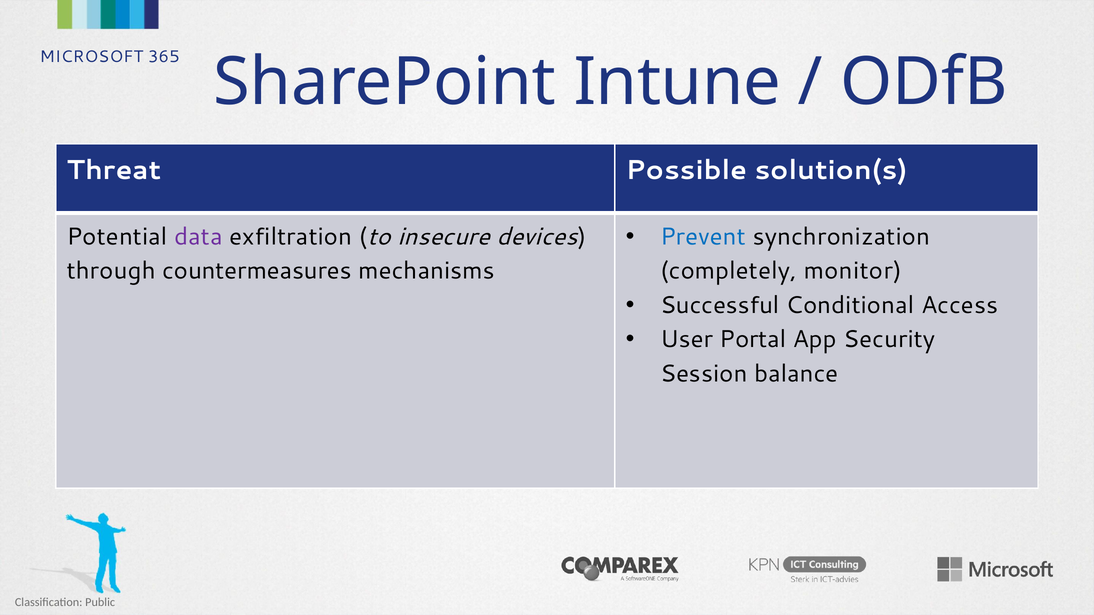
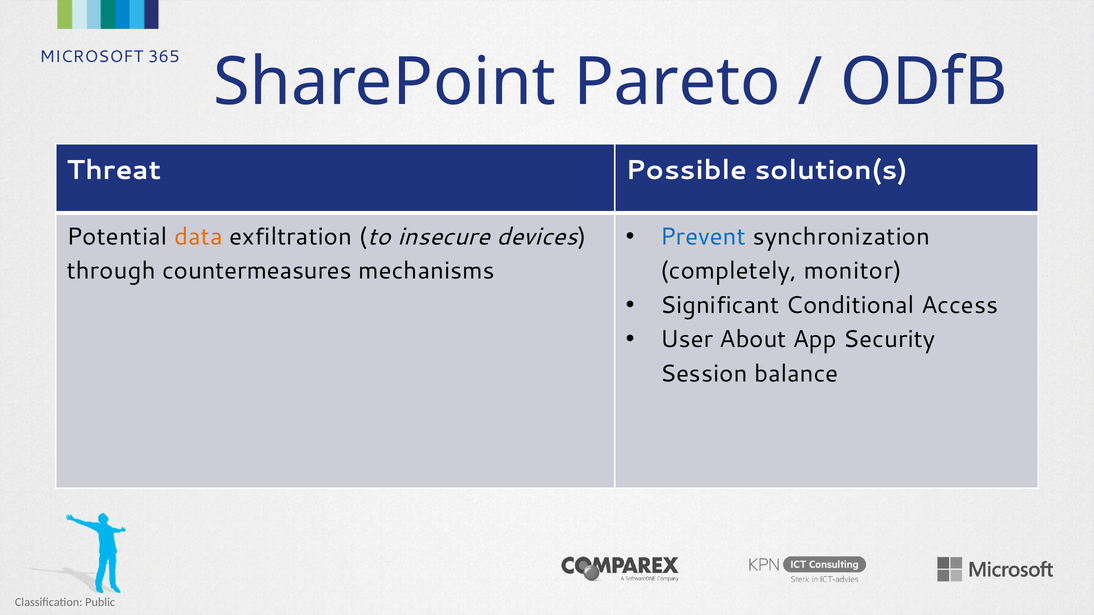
Intune: Intune -> Pareto
data colour: purple -> orange
Successful: Successful -> Significant
Portal: Portal -> About
